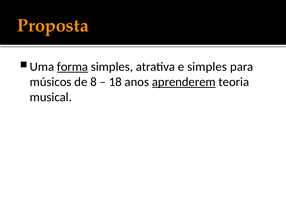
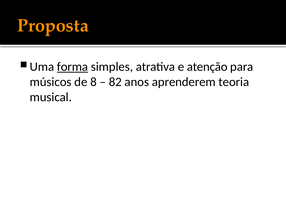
e simples: simples -> atenção
18: 18 -> 82
aprenderem underline: present -> none
